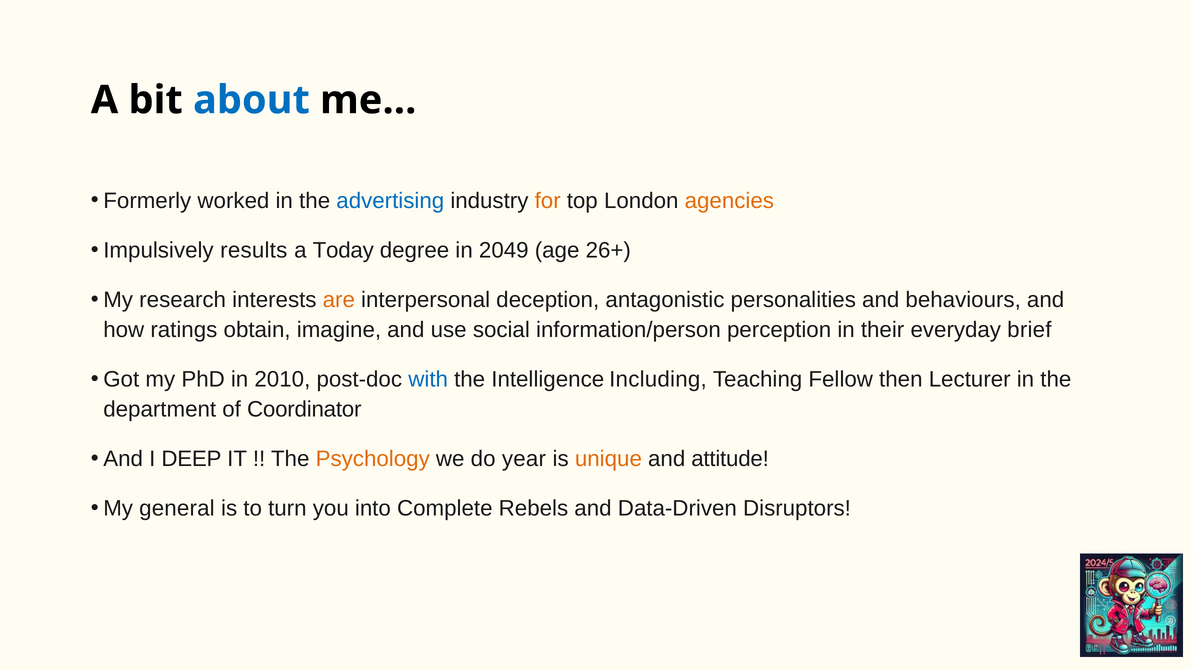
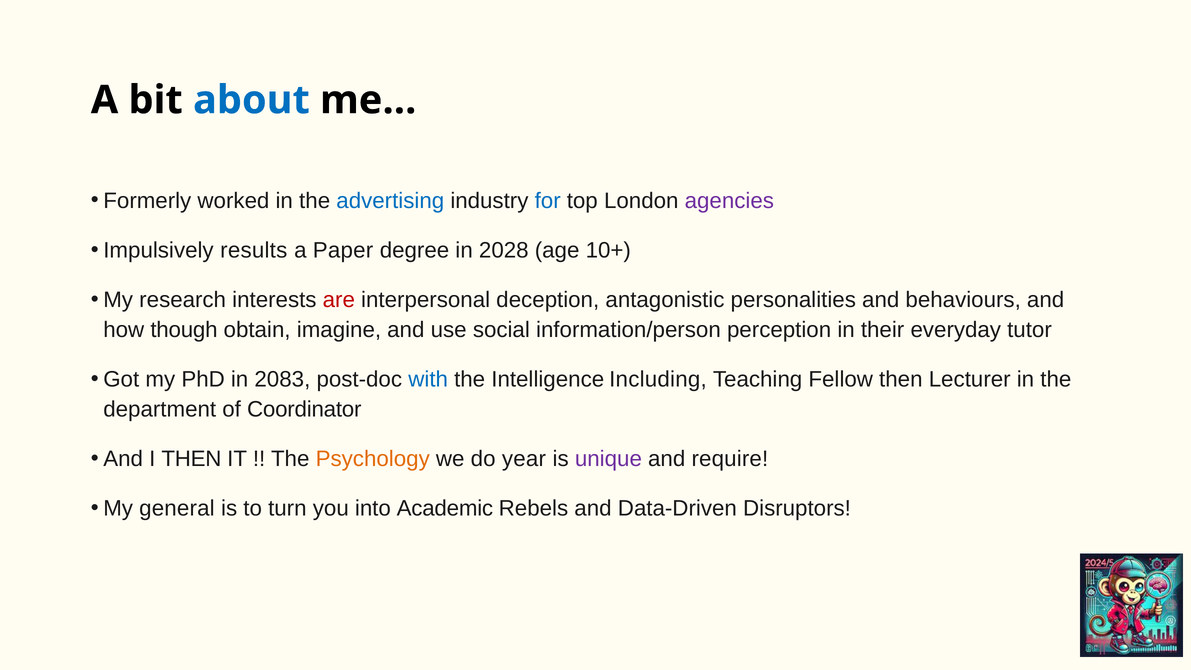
for colour: orange -> blue
agencies colour: orange -> purple
Today: Today -> Paper
2049: 2049 -> 2028
26+: 26+ -> 10+
are colour: orange -> red
ratings: ratings -> though
brief: brief -> tutor
2010: 2010 -> 2083
I DEEP: DEEP -> THEN
unique colour: orange -> purple
attitude: attitude -> require
Complete: Complete -> Academic
